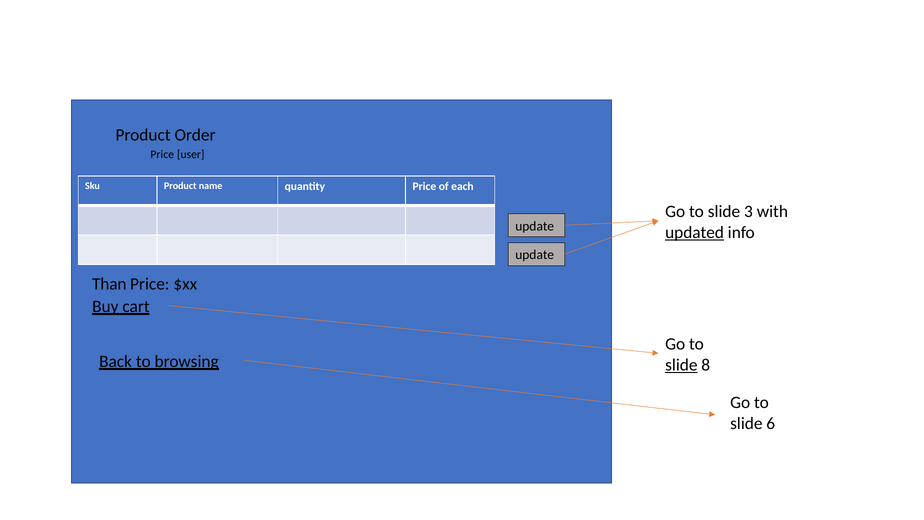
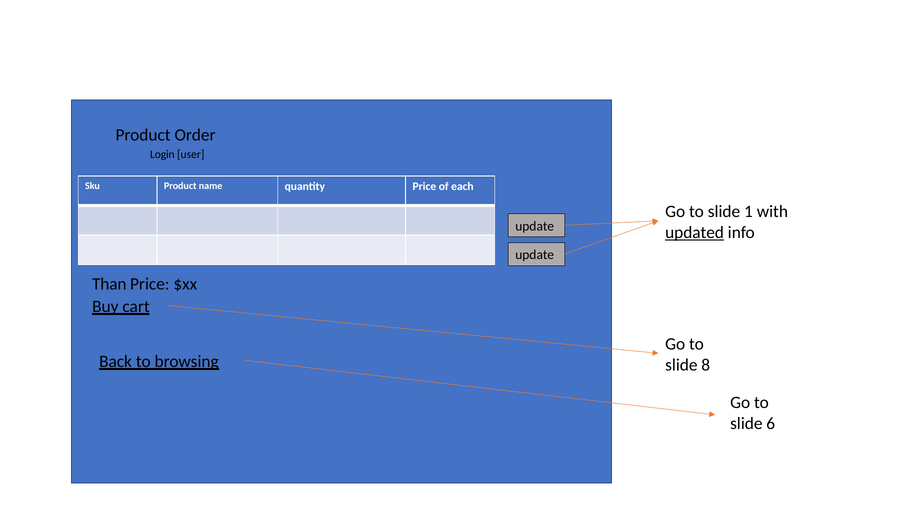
Price at (162, 155): Price -> Login
3: 3 -> 1
slide at (681, 365) underline: present -> none
